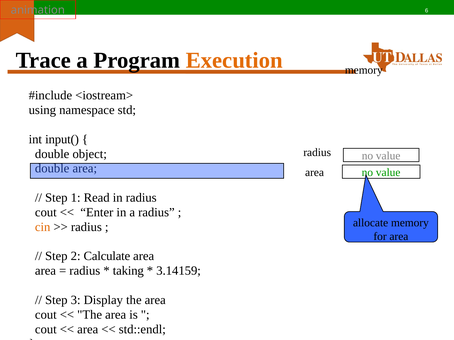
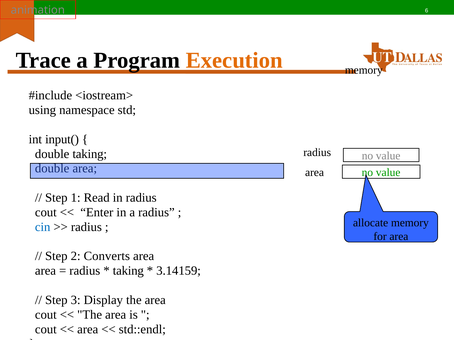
double object: object -> taking
cin colour: orange -> blue
Calculate: Calculate -> Converts
